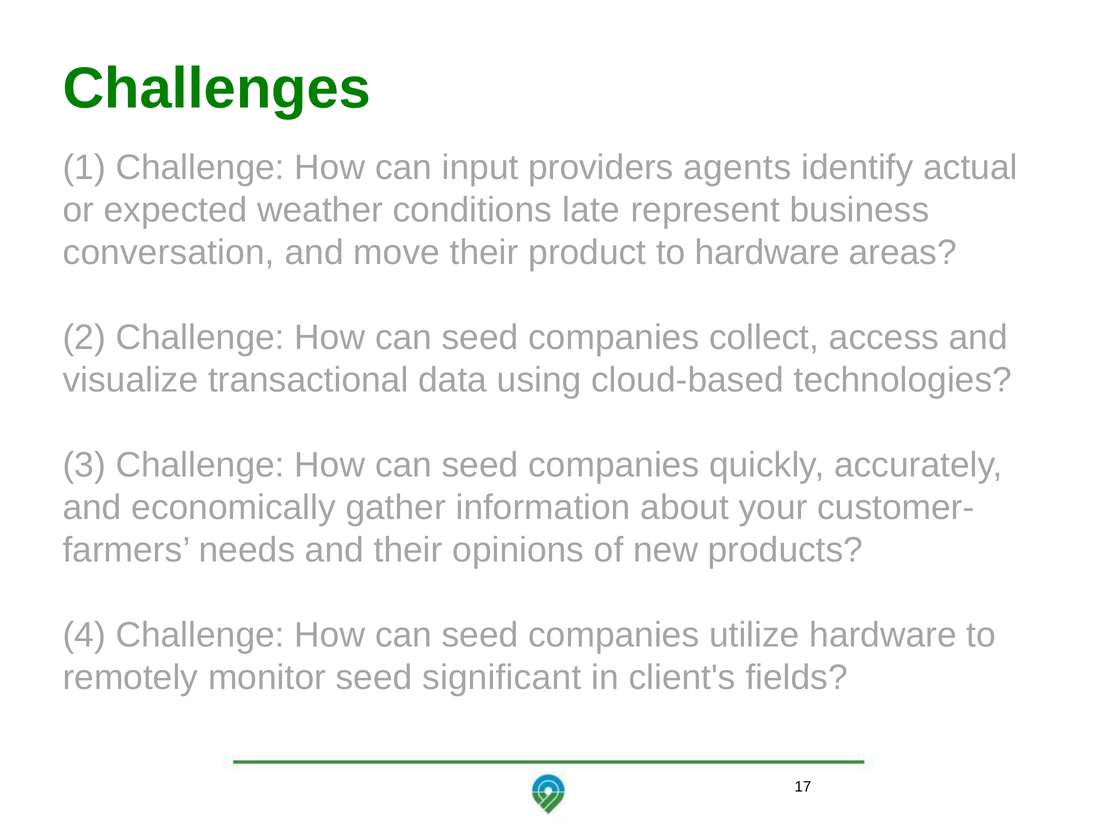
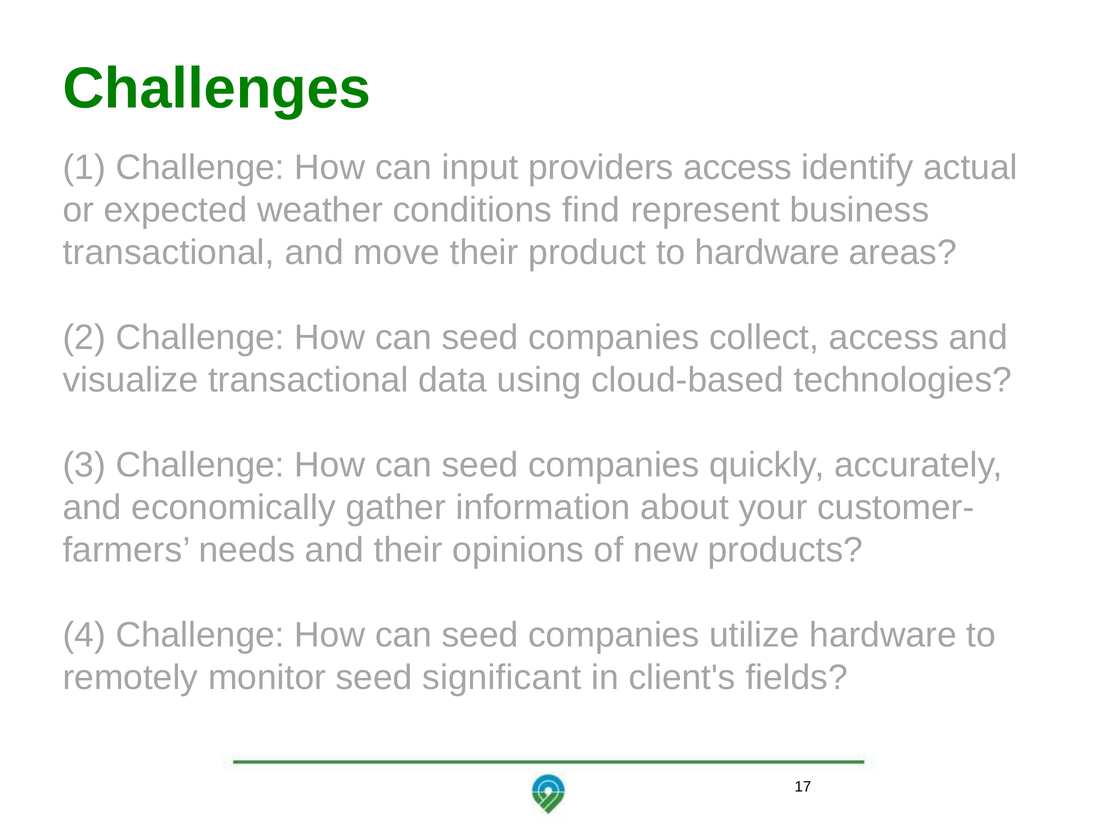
providers agents: agents -> access
late: late -> find
conversation at (169, 252): conversation -> transactional
